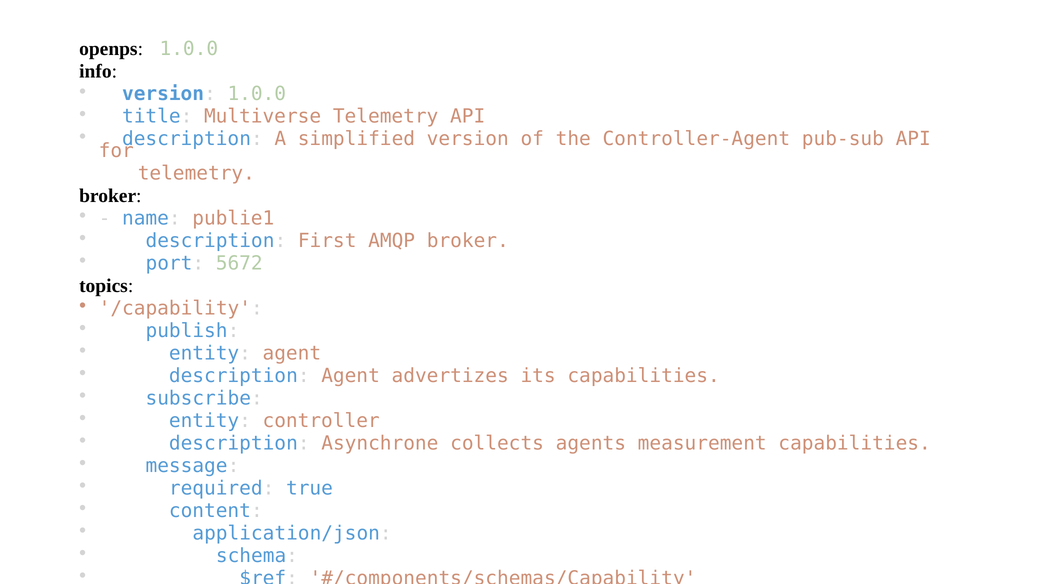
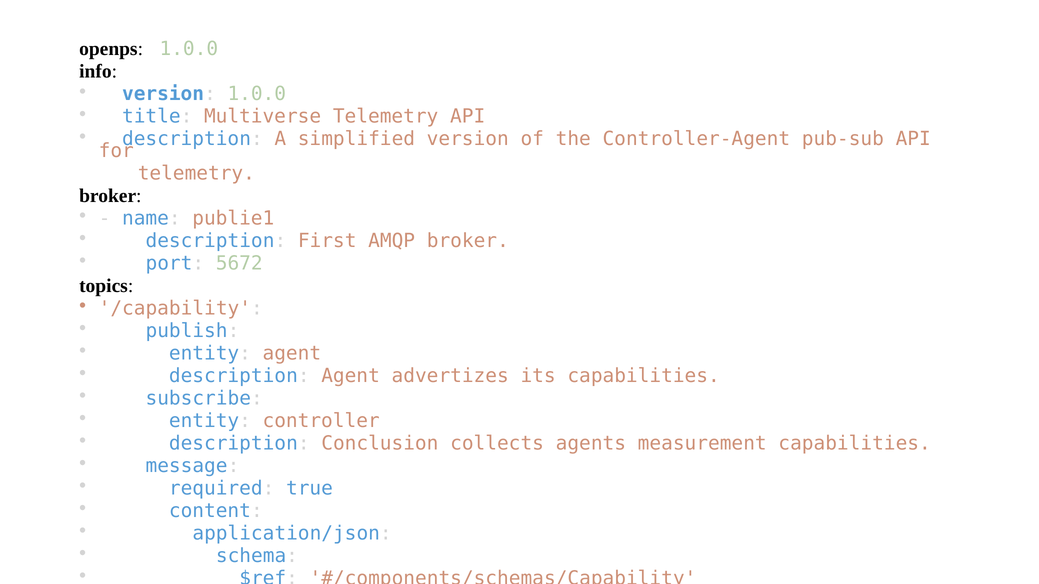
Asynchrone: Asynchrone -> Conclusion
